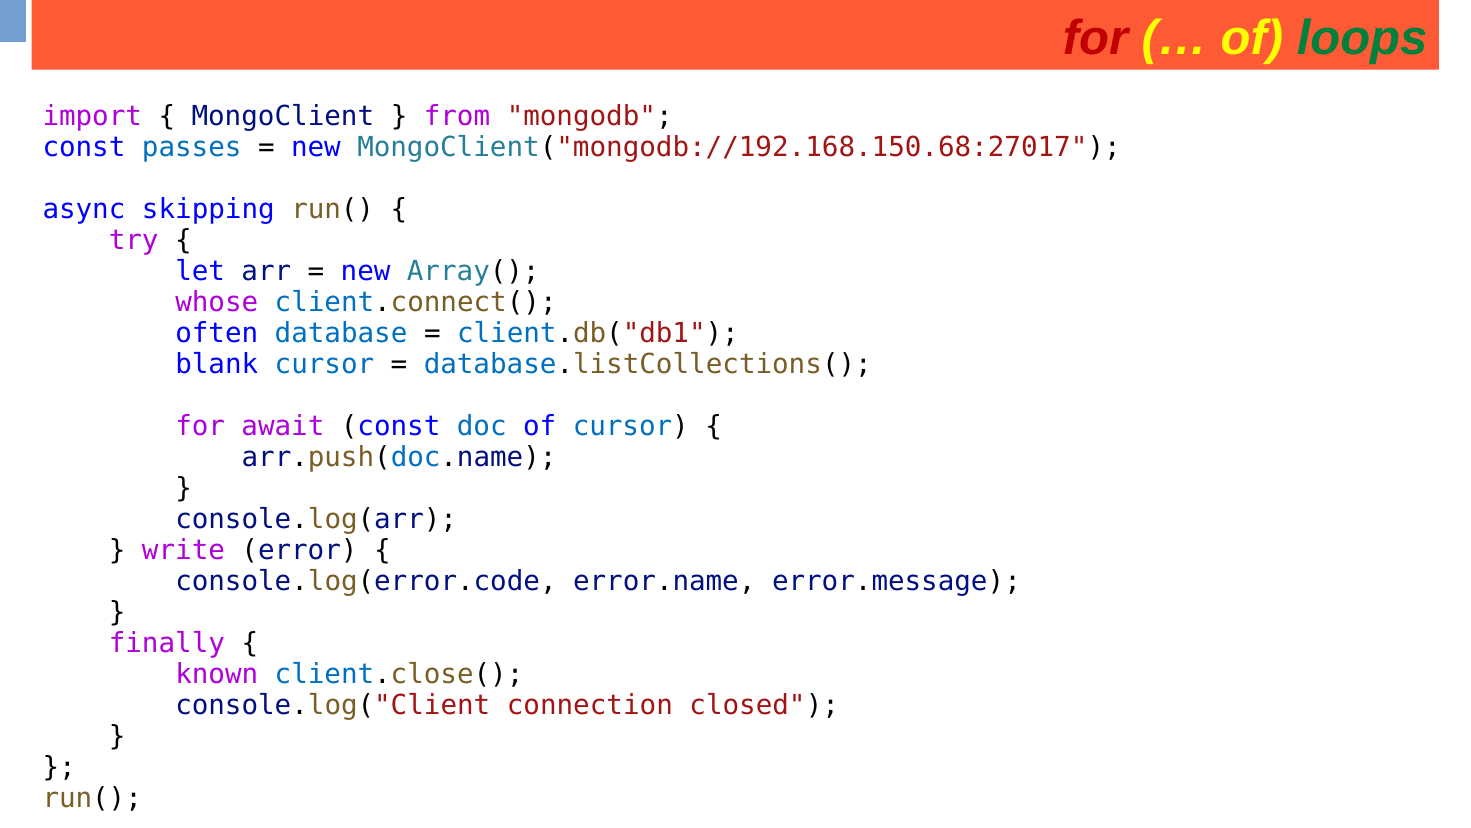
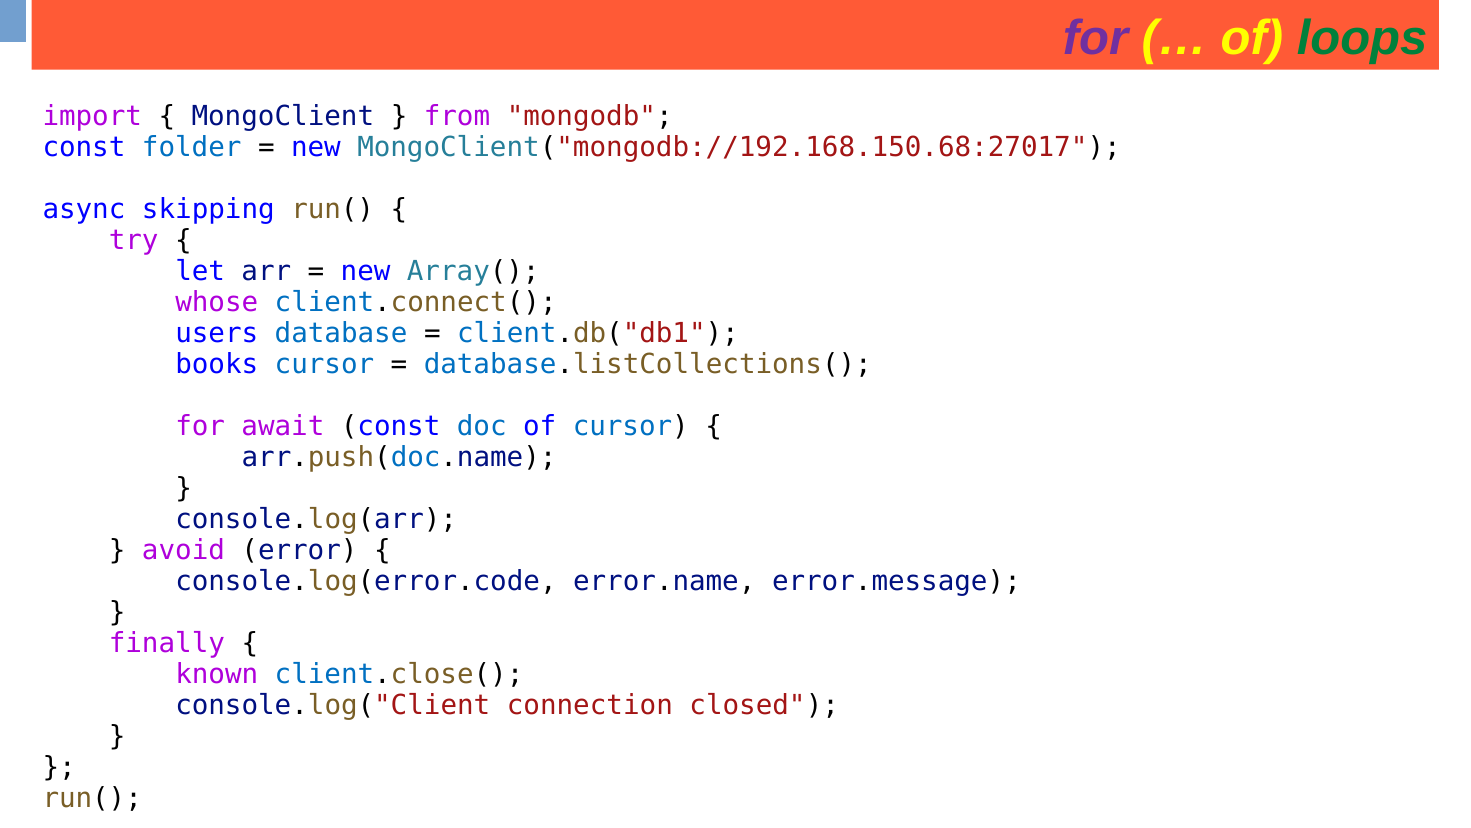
for at (1095, 38) colour: red -> purple
passes: passes -> folder
often: often -> users
blank: blank -> books
write: write -> avoid
